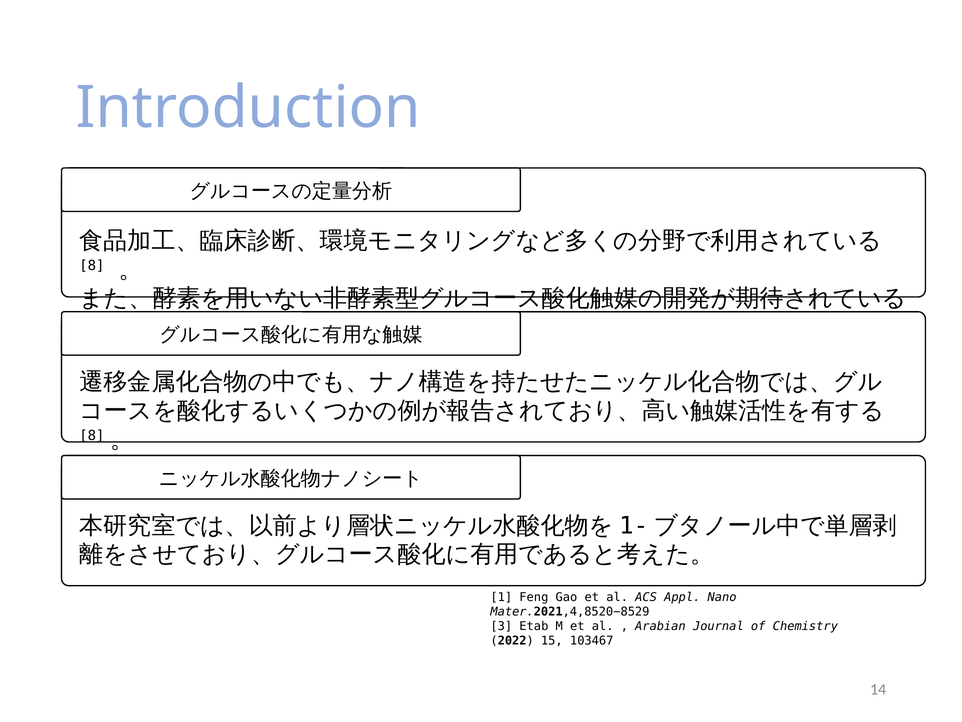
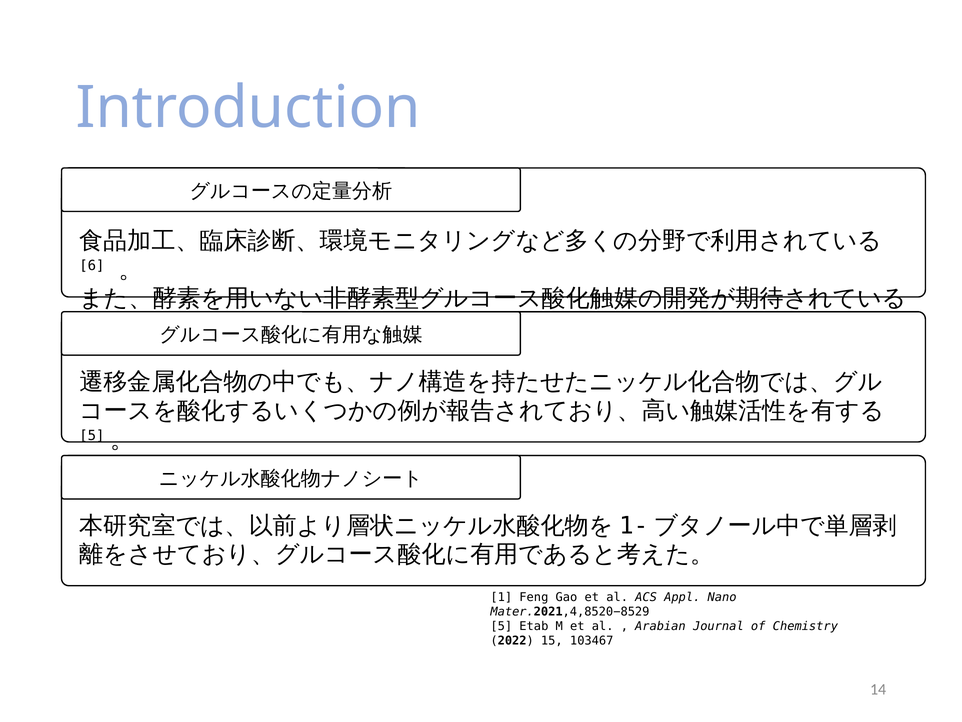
8 at (92, 266): 8 -> 6
8 at (92, 435): 8 -> 5
3 at (501, 626): 3 -> 5
